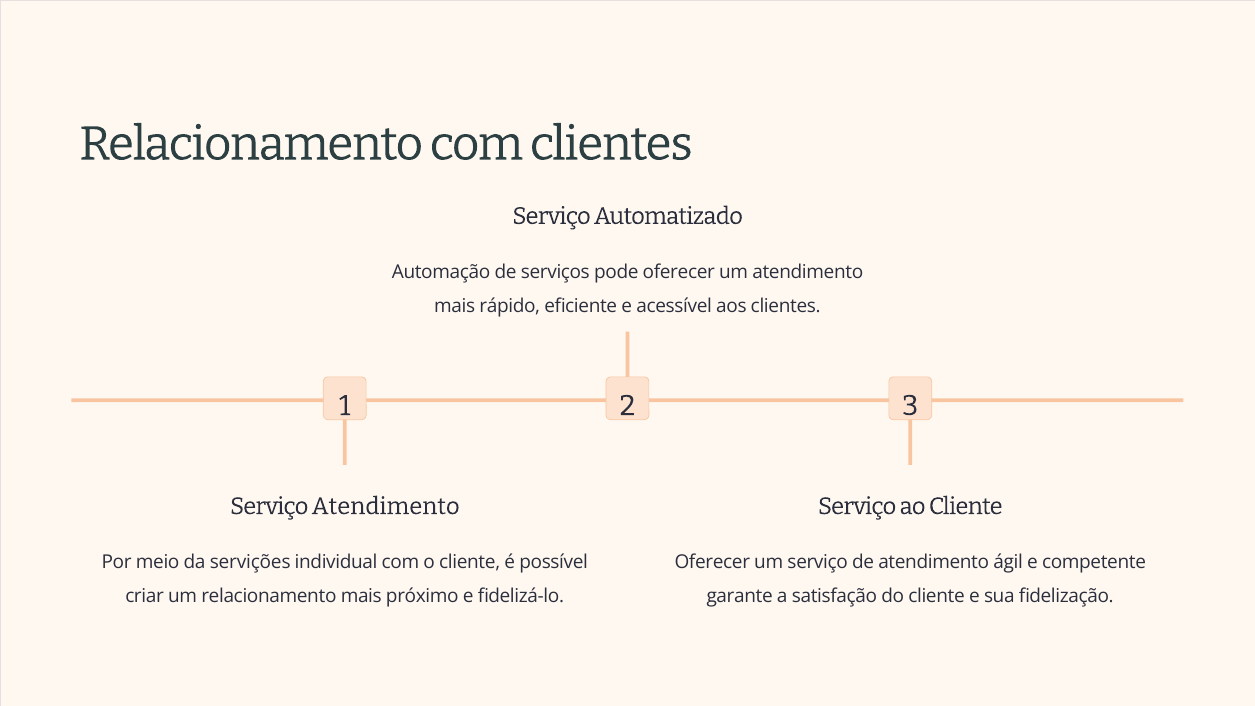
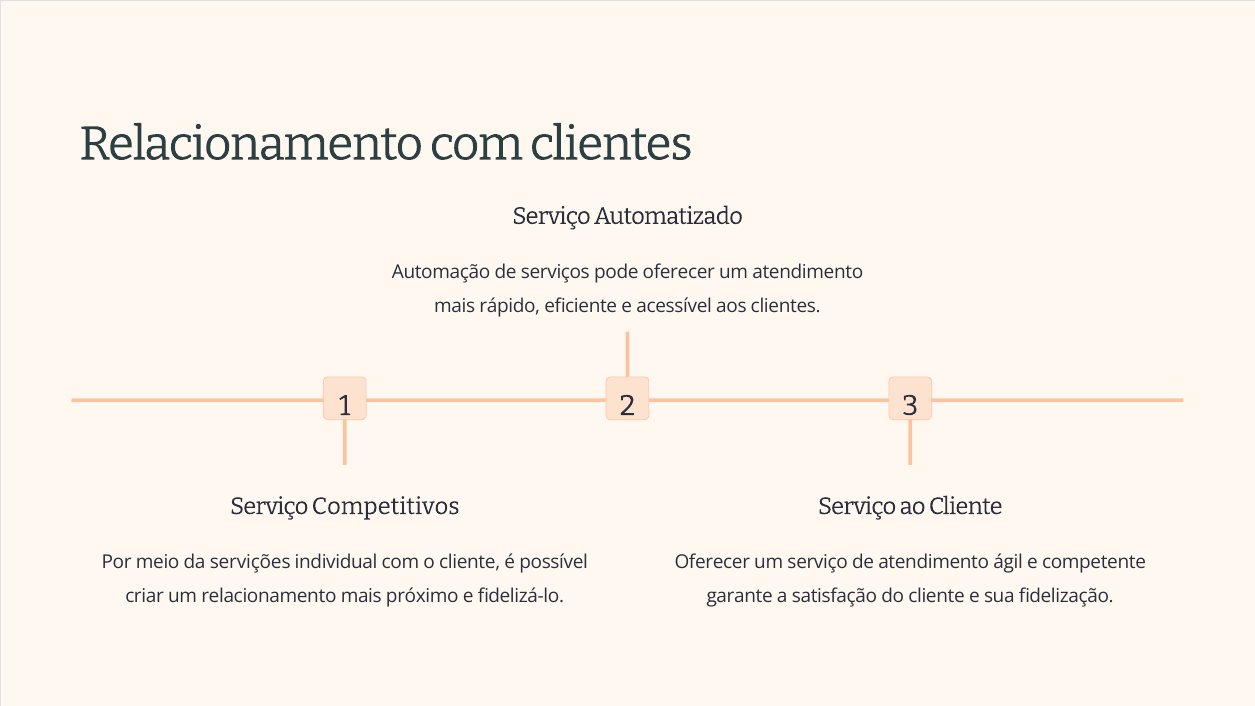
Serviço Atendimento: Atendimento -> Competitivos
